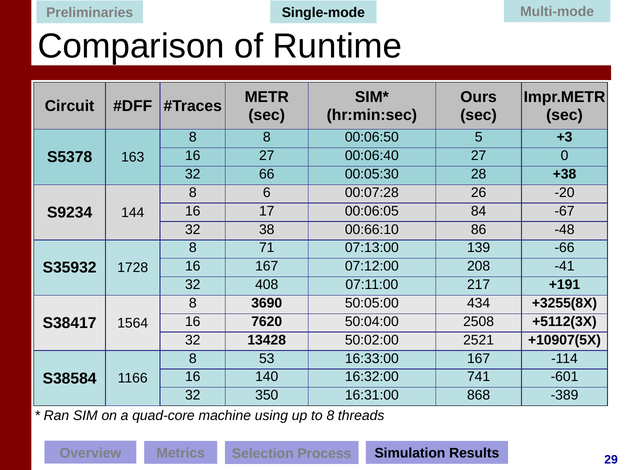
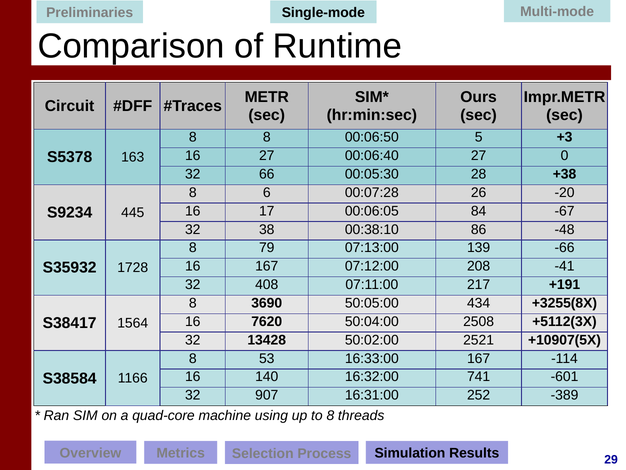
144: 144 -> 445
00:66:10: 00:66:10 -> 00:38:10
71: 71 -> 79
350: 350 -> 907
868: 868 -> 252
